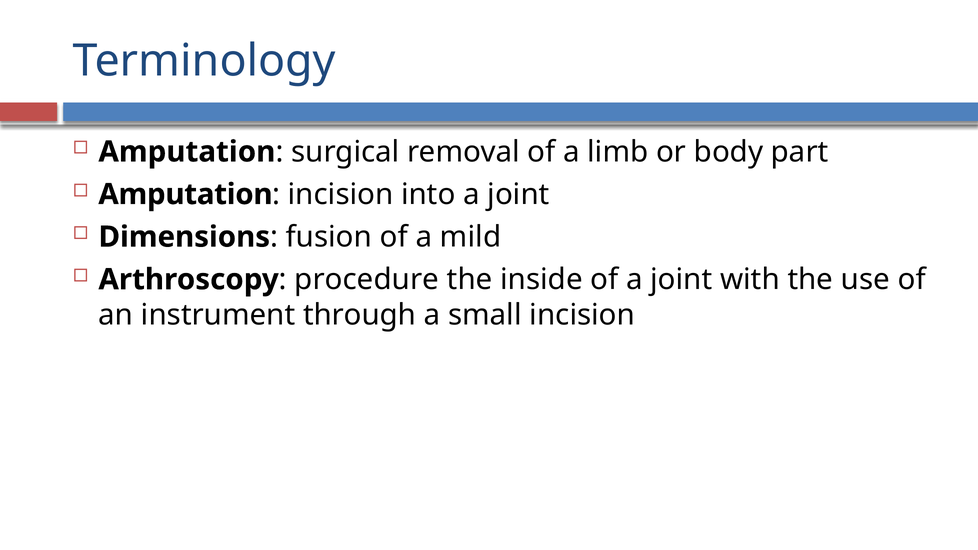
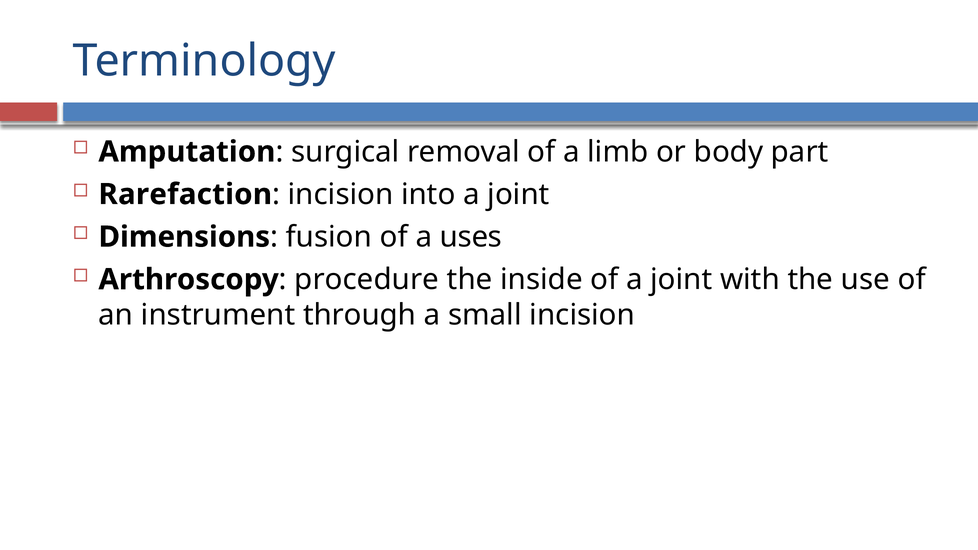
Amputation at (185, 194): Amputation -> Rarefaction
mild: mild -> uses
